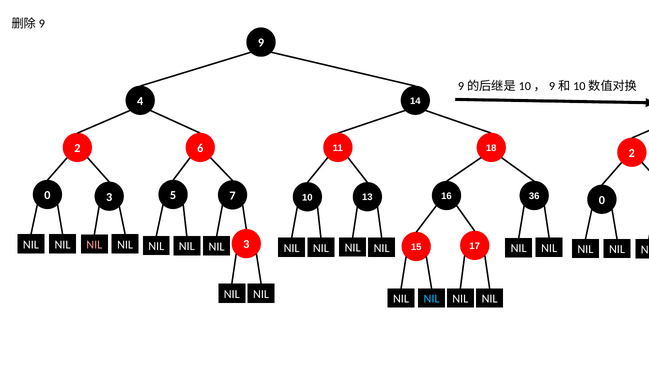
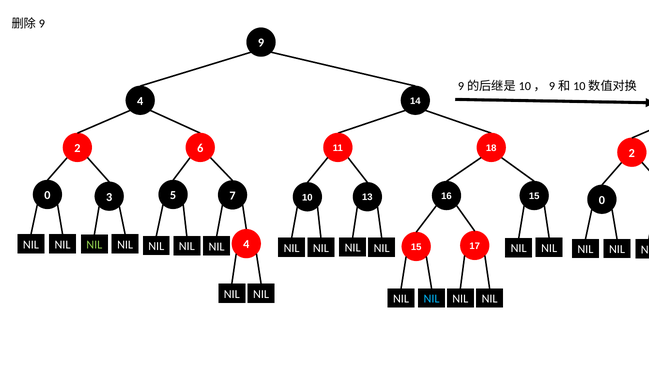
7 36: 36 -> 15
3 at (246, 244): 3 -> 4
NIL at (94, 245) colour: pink -> light green
